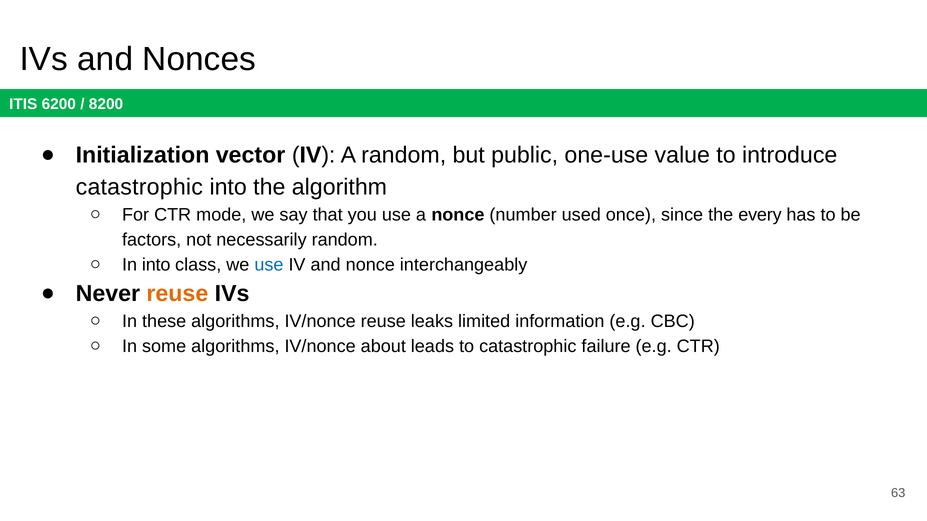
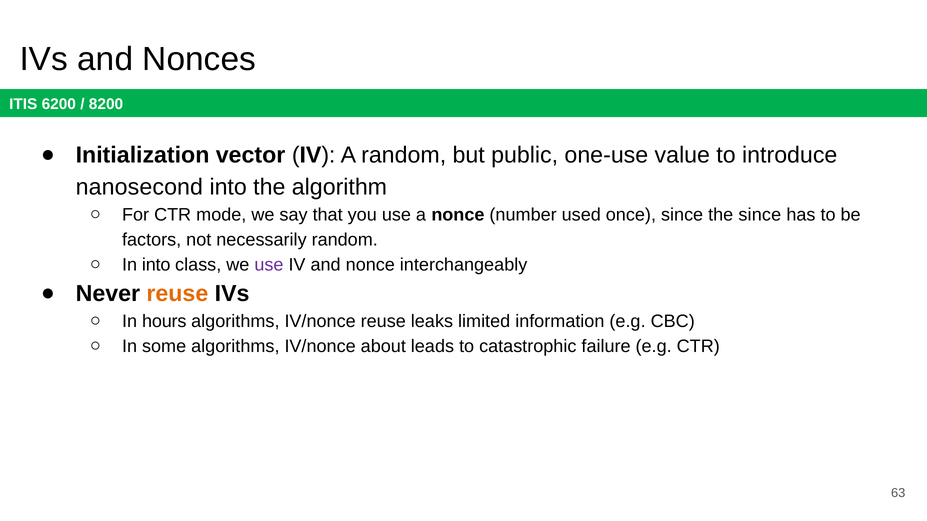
catastrophic at (139, 187): catastrophic -> nanosecond
the every: every -> since
use at (269, 265) colour: blue -> purple
these: these -> hours
